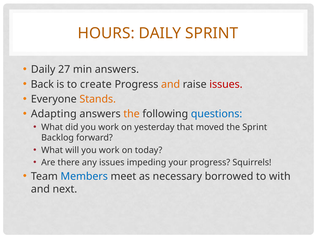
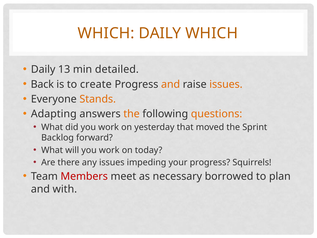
HOURS at (106, 33): HOURS -> WHICH
DAILY SPRINT: SPRINT -> WHICH
27: 27 -> 13
min answers: answers -> detailed
issues at (226, 84) colour: red -> orange
questions colour: blue -> orange
Members colour: blue -> red
with: with -> plan
next: next -> with
